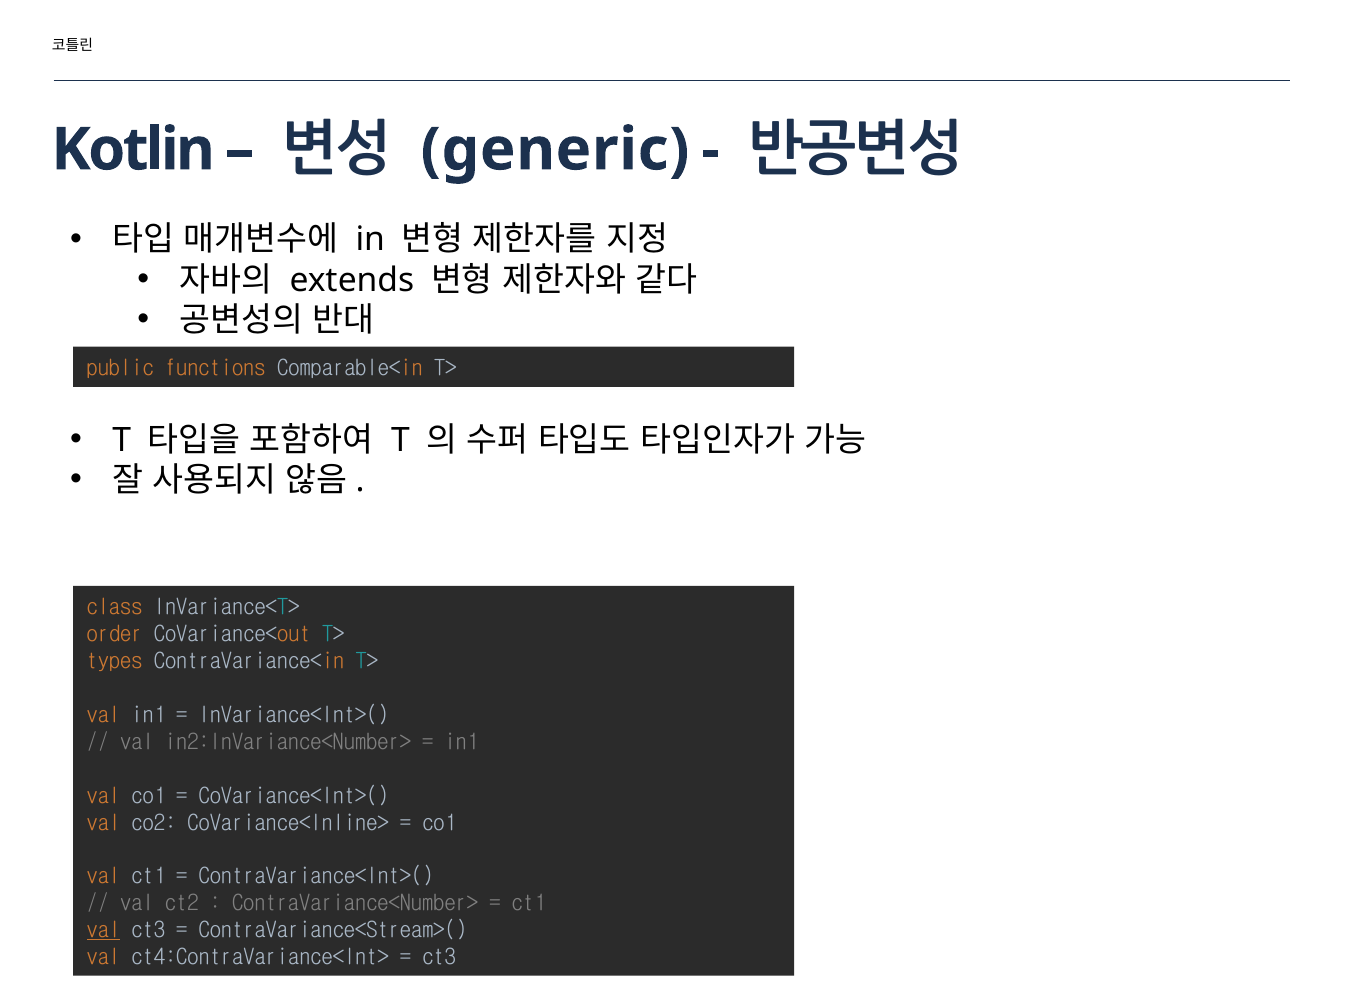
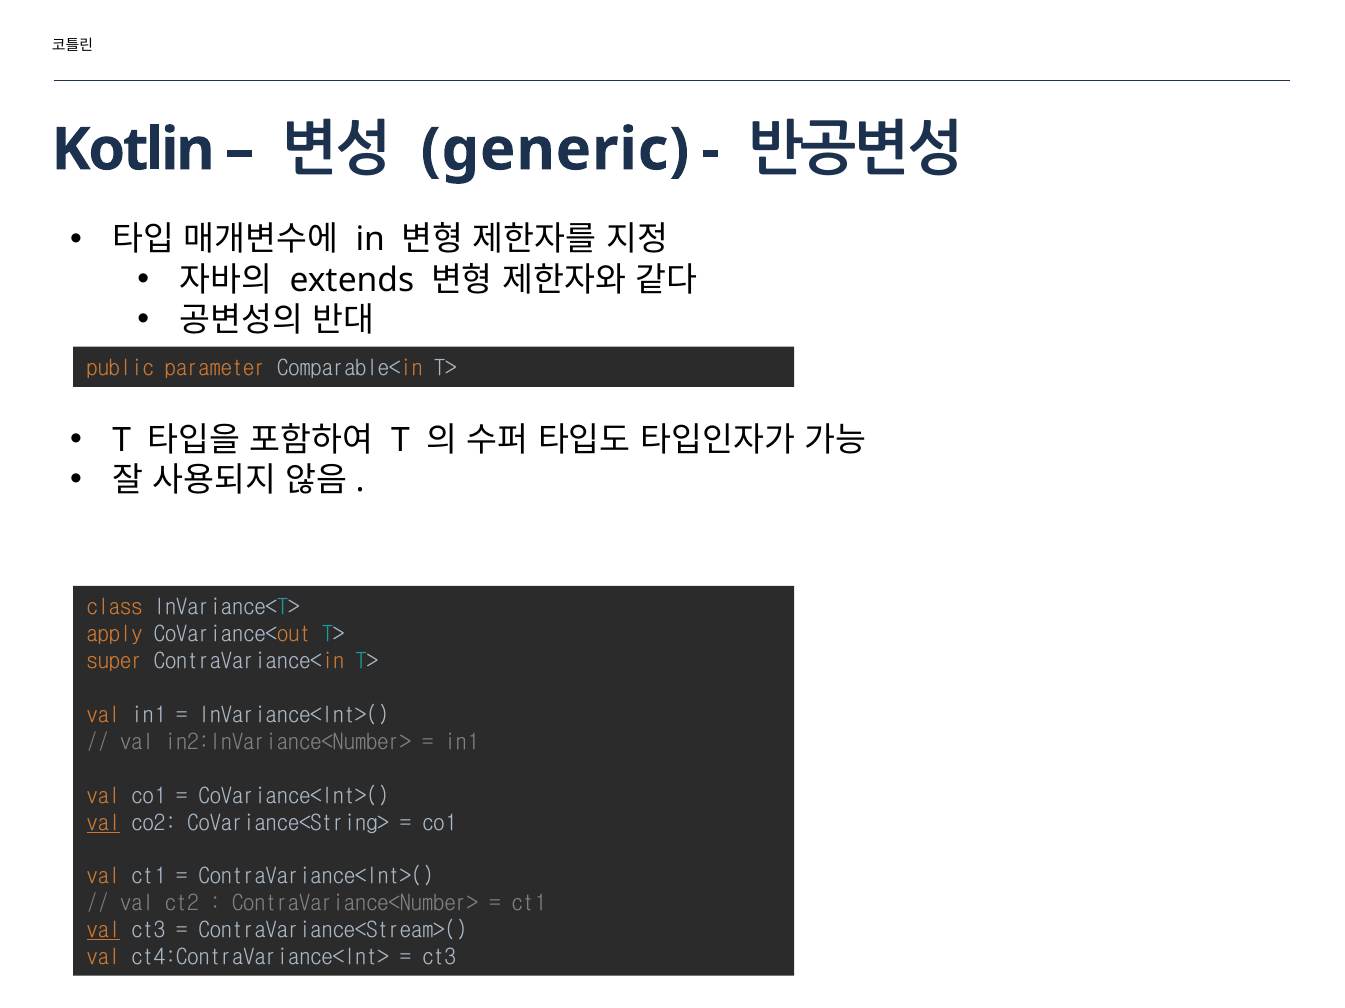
functions: functions -> parameter
order: order -> apply
types: types -> super
val at (103, 823) underline: none -> present
CoVariance<Inline>: CoVariance<Inline> -> CoVariance<String>
